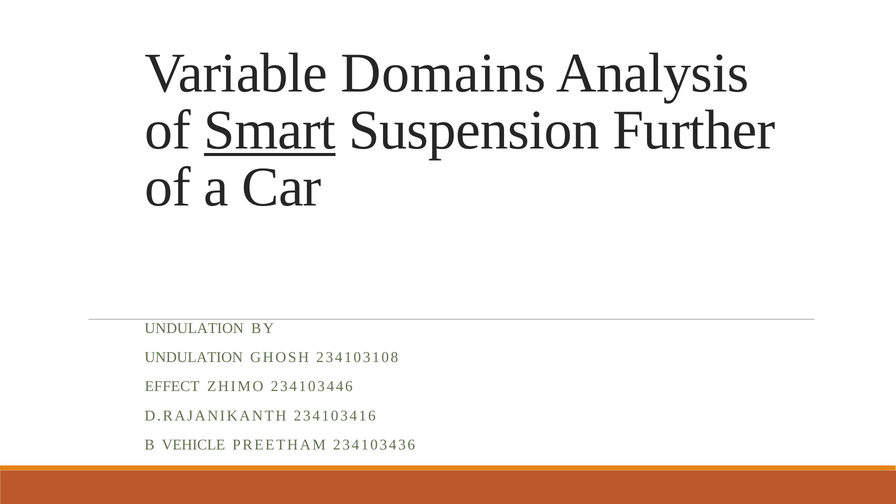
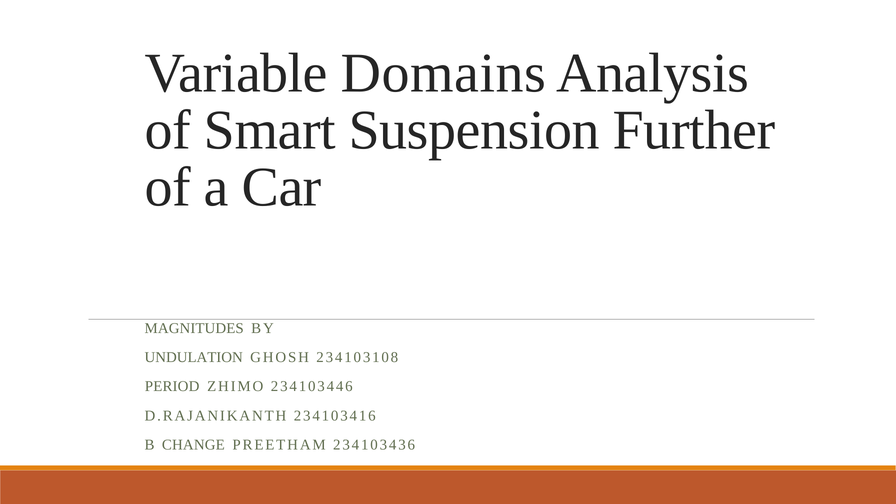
Smart underline: present -> none
UNDULATION at (194, 328): UNDULATION -> MAGNITUDES
EFFECT: EFFECT -> PERIOD
VEHICLE: VEHICLE -> CHANGE
